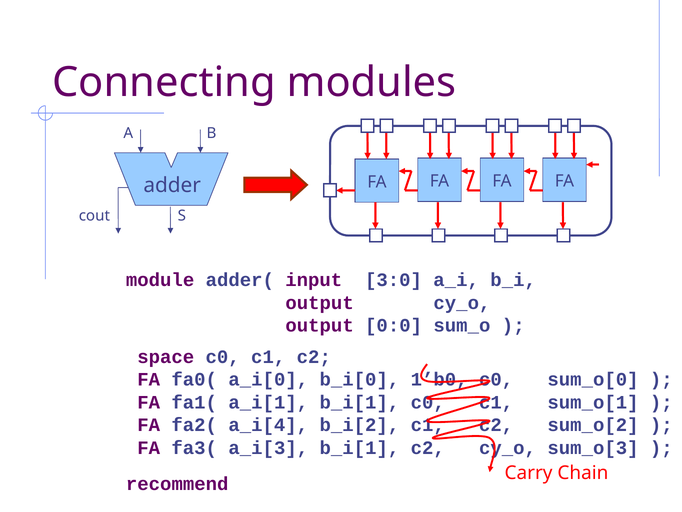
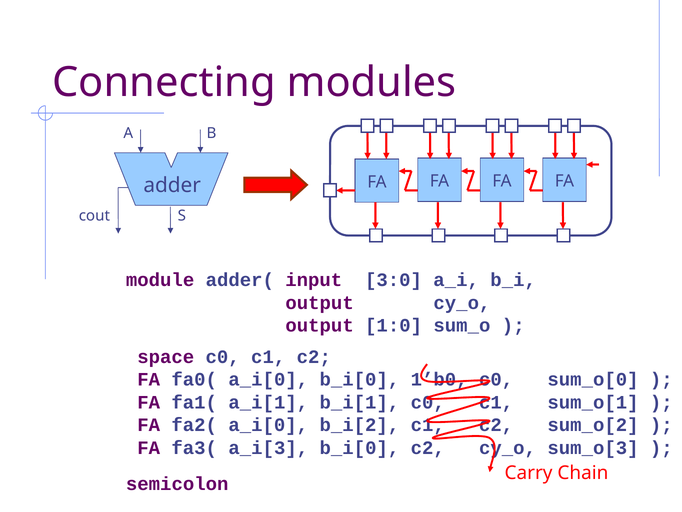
0:0: 0:0 -> 1:0
fa2( a_i[4: a_i[4 -> a_i[0
a_i[3 b_i[1: b_i[1 -> b_i[0
recommend: recommend -> semicolon
